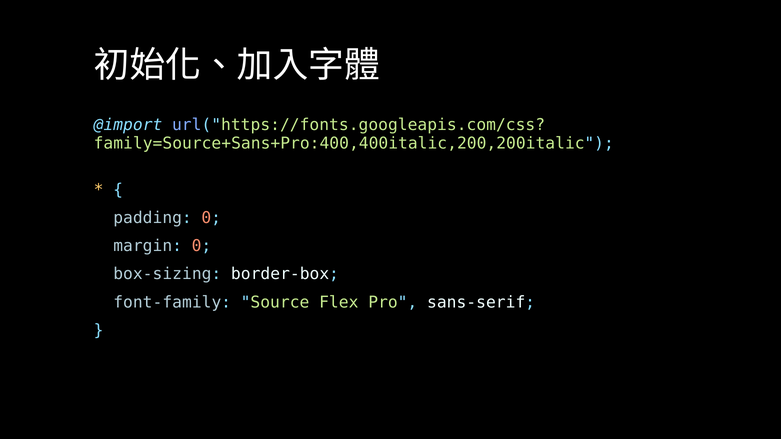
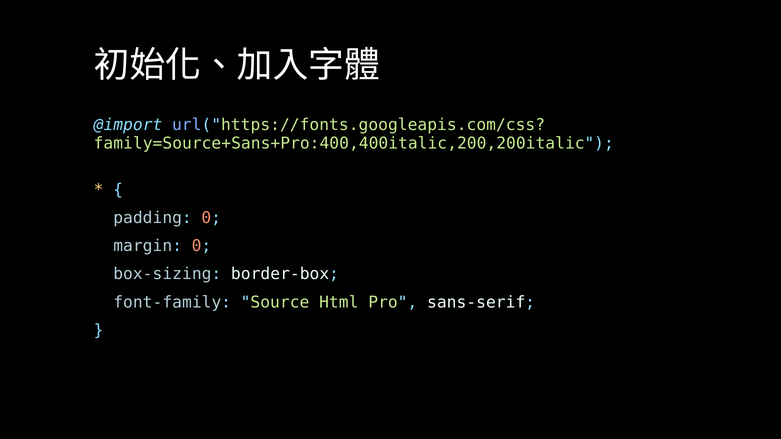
Flex: Flex -> Html
